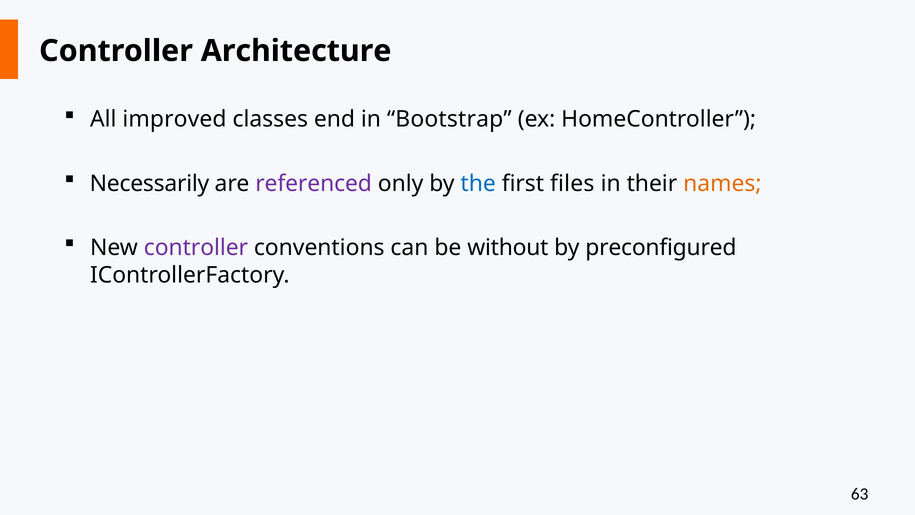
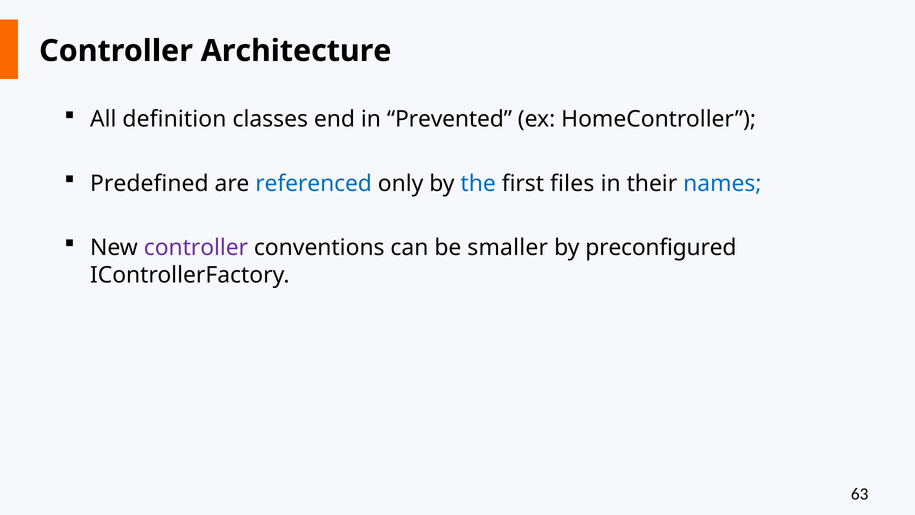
improved: improved -> definition
Bootstrap: Bootstrap -> Prevented
Necessarily: Necessarily -> Predefined
referenced colour: purple -> blue
names colour: orange -> blue
without: without -> smaller
